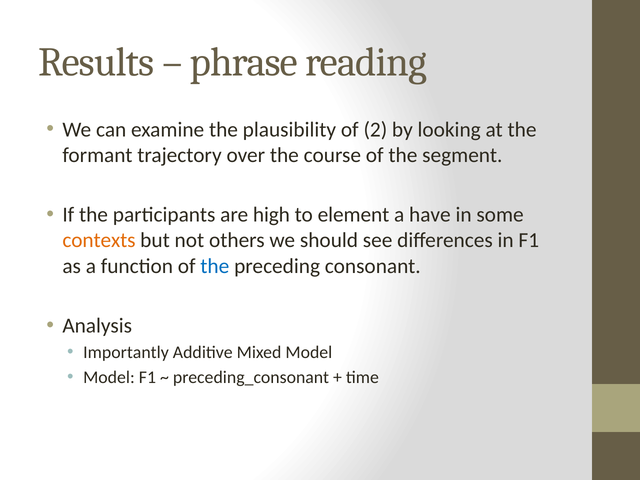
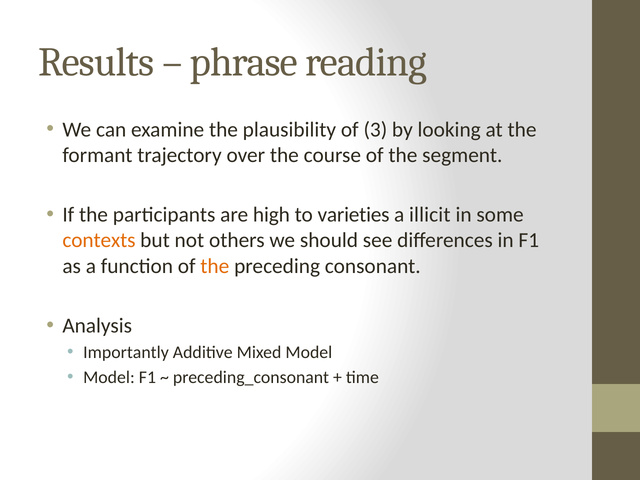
2: 2 -> 3
element: element -> varieties
have: have -> illicit
the at (215, 266) colour: blue -> orange
